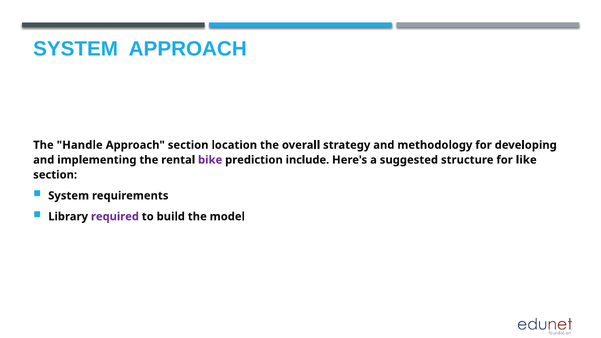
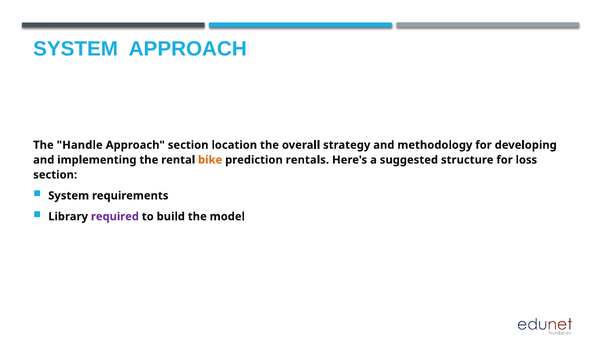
bike colour: purple -> orange
include: include -> rentals
like: like -> loss
